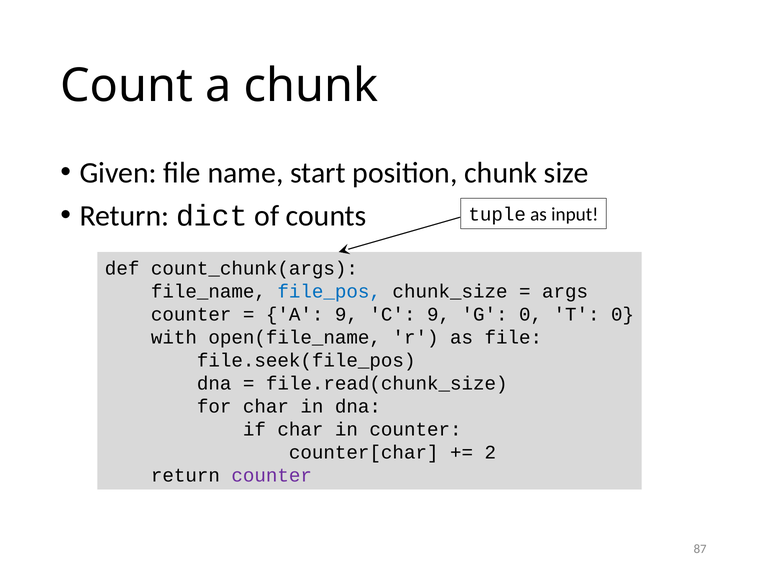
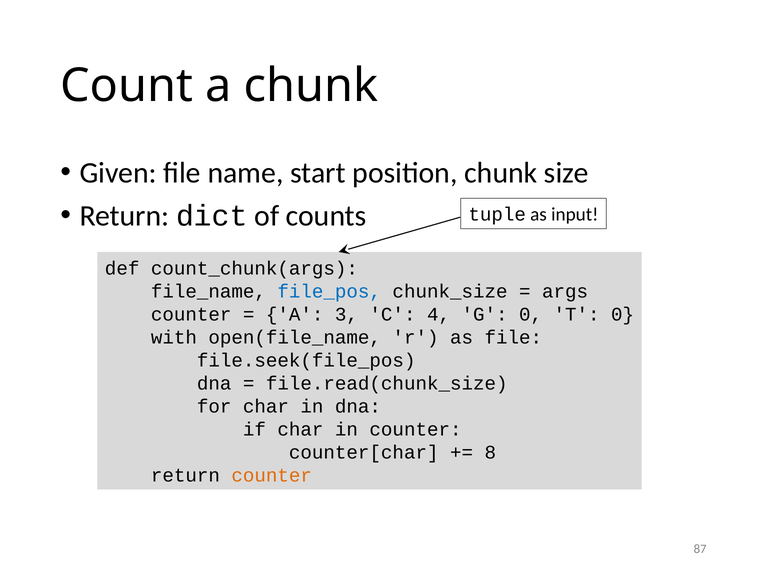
A 9: 9 -> 3
C 9: 9 -> 4
2: 2 -> 8
counter at (272, 476) colour: purple -> orange
